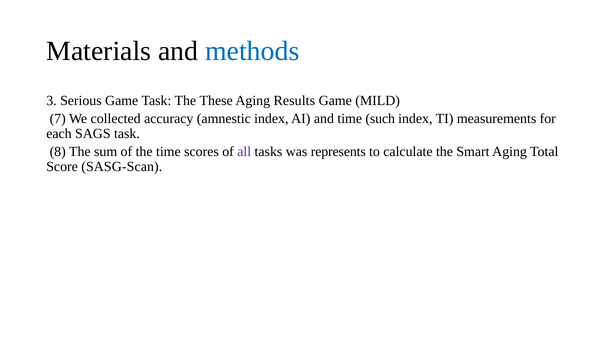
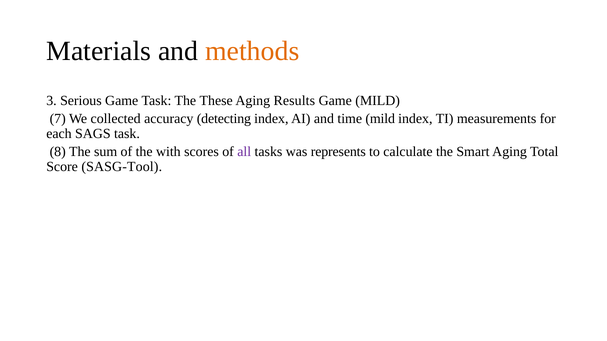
methods colour: blue -> orange
amnestic: amnestic -> detecting
time such: such -> mild
the time: time -> with
SASG-Scan: SASG-Scan -> SASG-Tool
